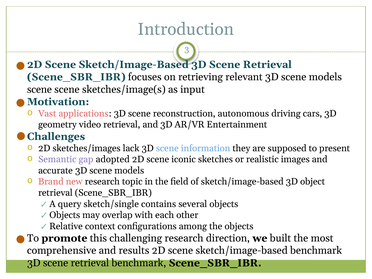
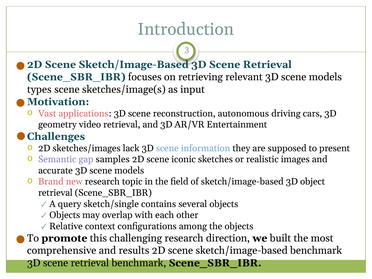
scene at (39, 89): scene -> types
adopted: adopted -> samples
